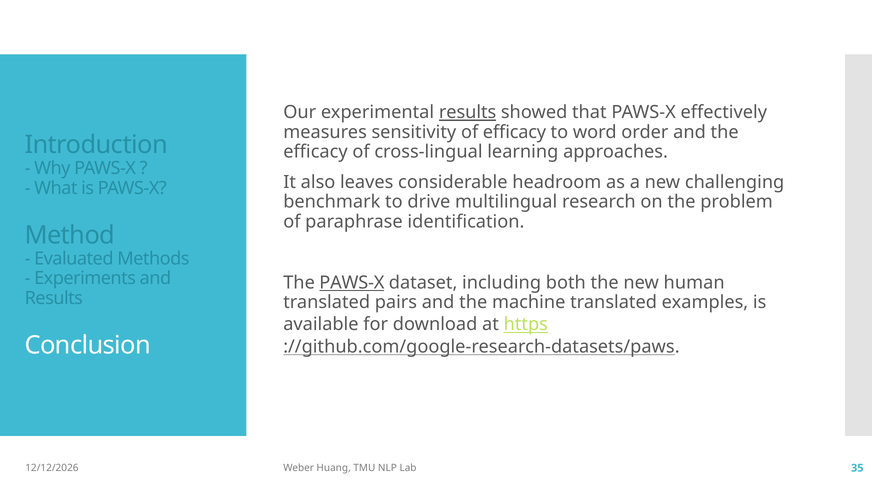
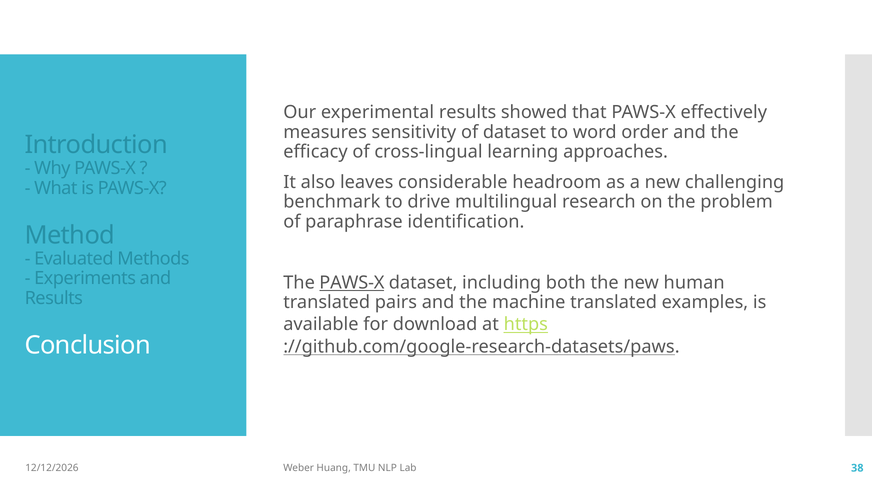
results at (468, 112) underline: present -> none
of efﬁcacy: efﬁcacy -> dataset
35: 35 -> 38
